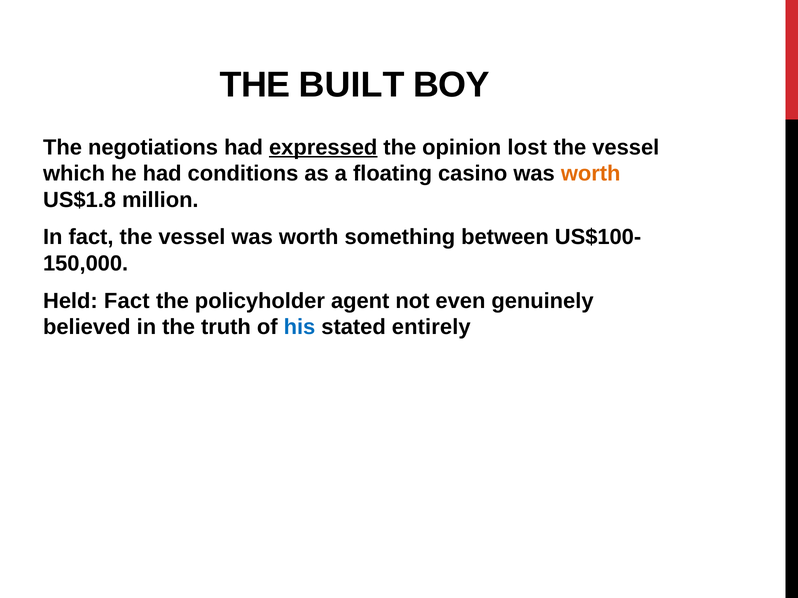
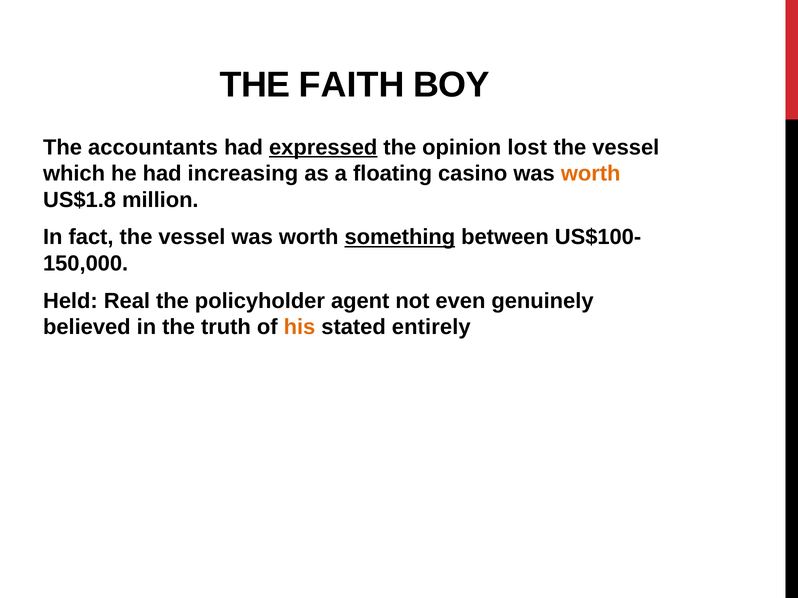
BUILT: BUILT -> FAITH
negotiations: negotiations -> accountants
conditions: conditions -> increasing
something underline: none -> present
Held Fact: Fact -> Real
his colour: blue -> orange
